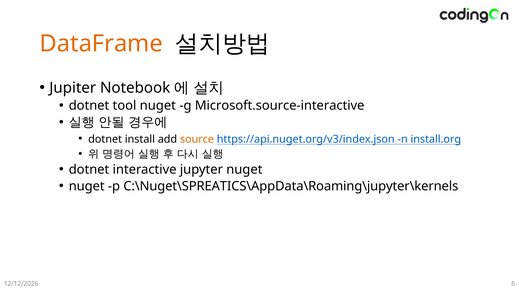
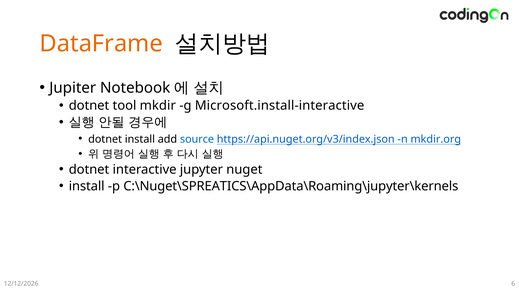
tool nuget: nuget -> mkdir
Microsoft.source-interactive: Microsoft.source-interactive -> Microsoft.install-interactive
source colour: orange -> blue
install.org: install.org -> mkdir.org
nuget at (87, 186): nuget -> install
